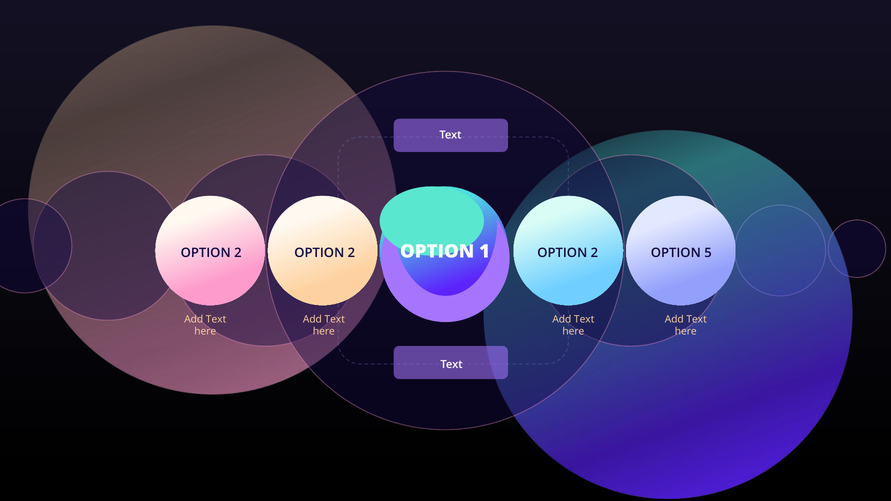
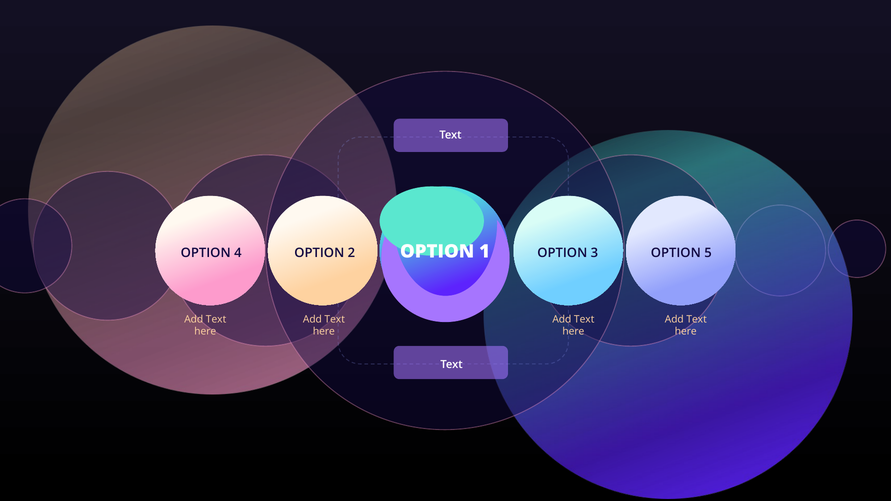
2 at (238, 253): 2 -> 4
2 at (594, 253): 2 -> 3
